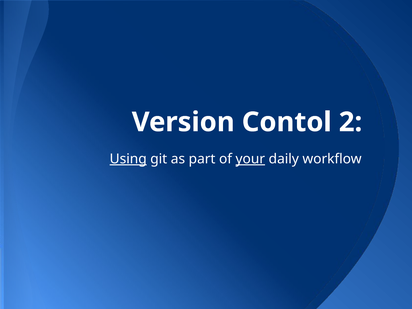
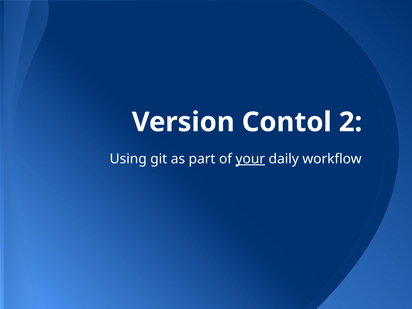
Using underline: present -> none
